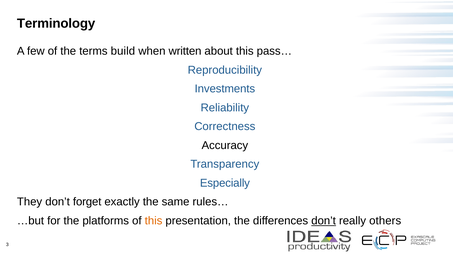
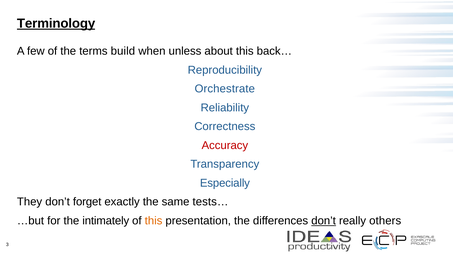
Terminology underline: none -> present
written: written -> unless
pass…: pass… -> back…
Investments: Investments -> Orchestrate
Accuracy colour: black -> red
rules…: rules… -> tests…
platforms: platforms -> intimately
